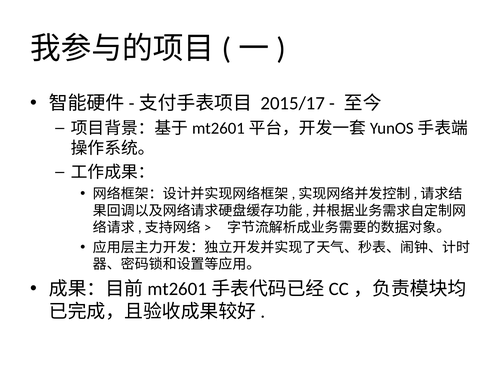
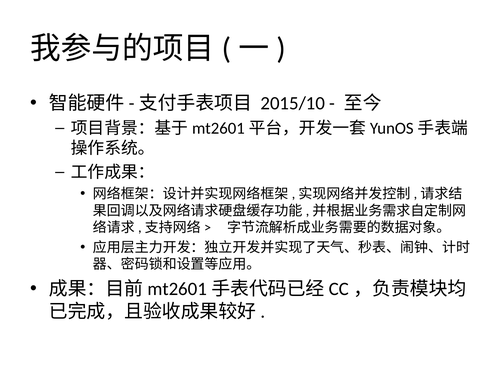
2015/17: 2015/17 -> 2015/10
